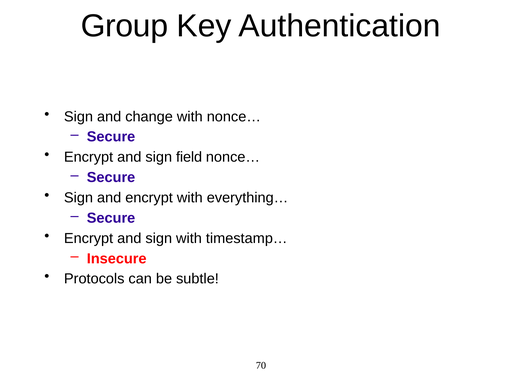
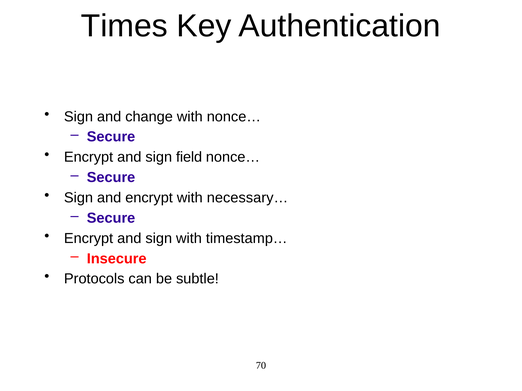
Group: Group -> Times
everything…: everything… -> necessary…
